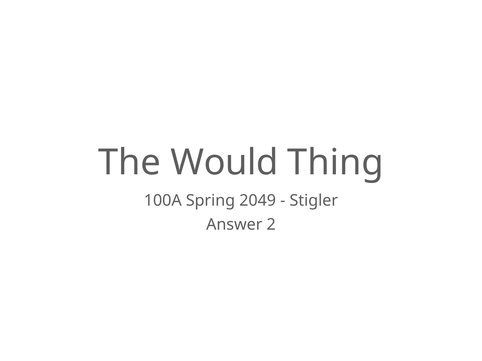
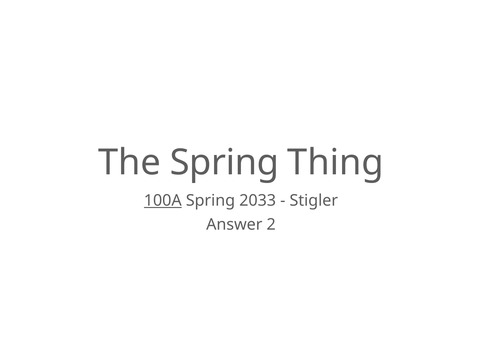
The Would: Would -> Spring
100A underline: none -> present
2049: 2049 -> 2033
